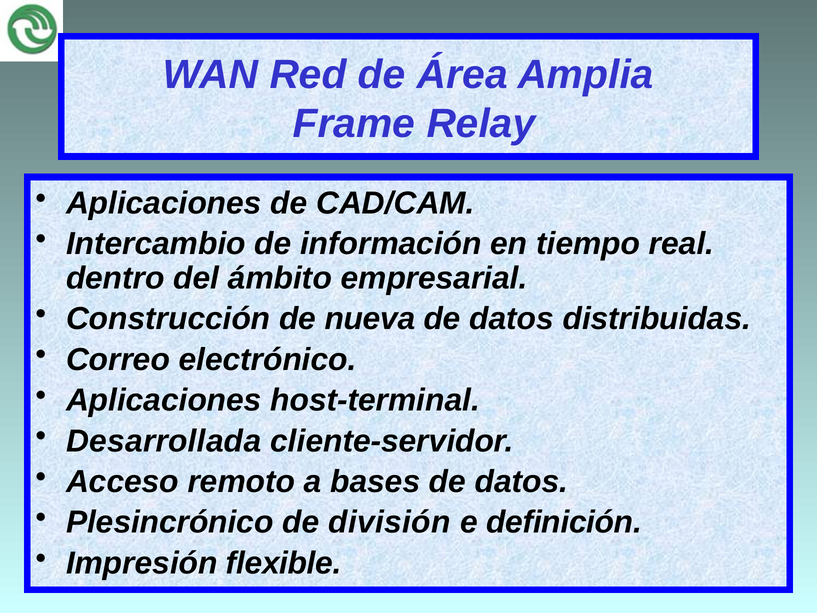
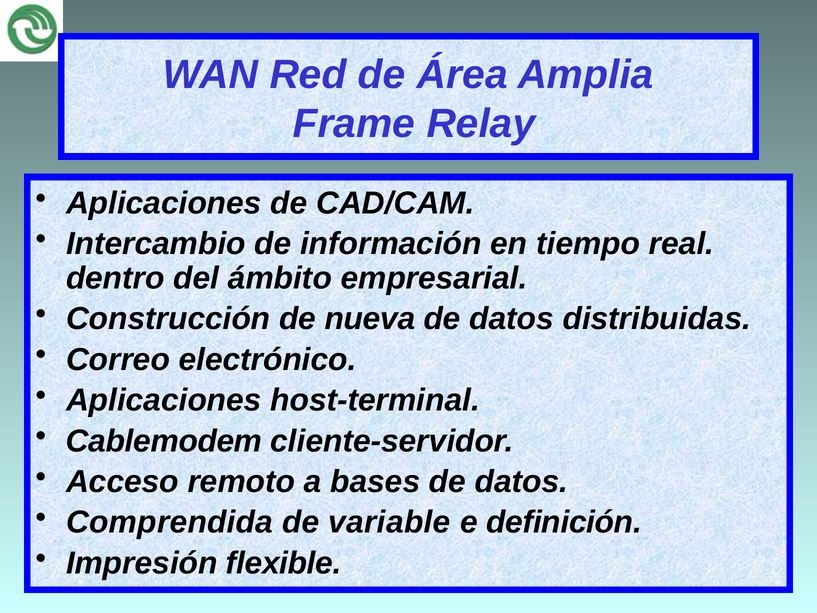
Desarrollada: Desarrollada -> Cablemodem
Plesincrónico: Plesincrónico -> Comprendida
división: división -> variable
